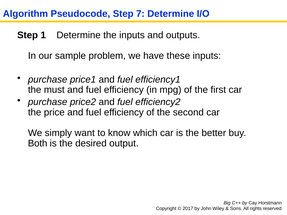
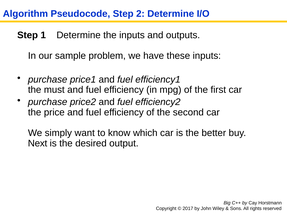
7: 7 -> 2
Both: Both -> Next
